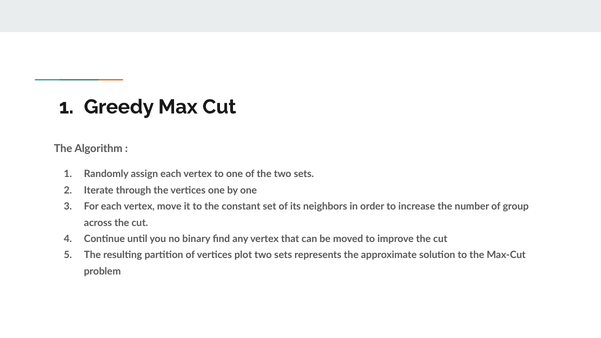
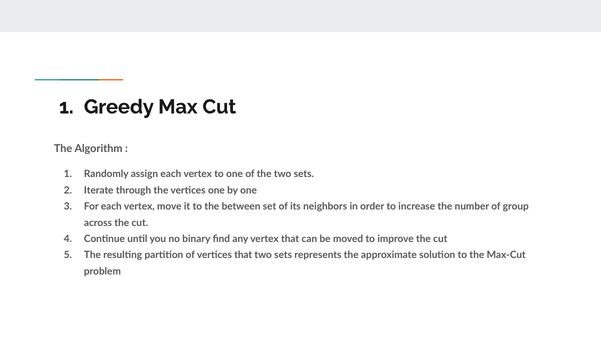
constant: constant -> between
vertices plot: plot -> that
